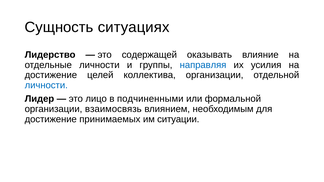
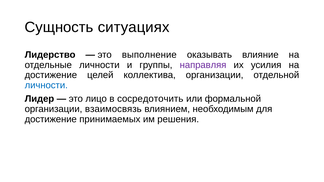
содержащей: содержащей -> выполнение
направляя colour: blue -> purple
подчиненными: подчиненными -> сосредоточить
ситуации: ситуации -> решения
